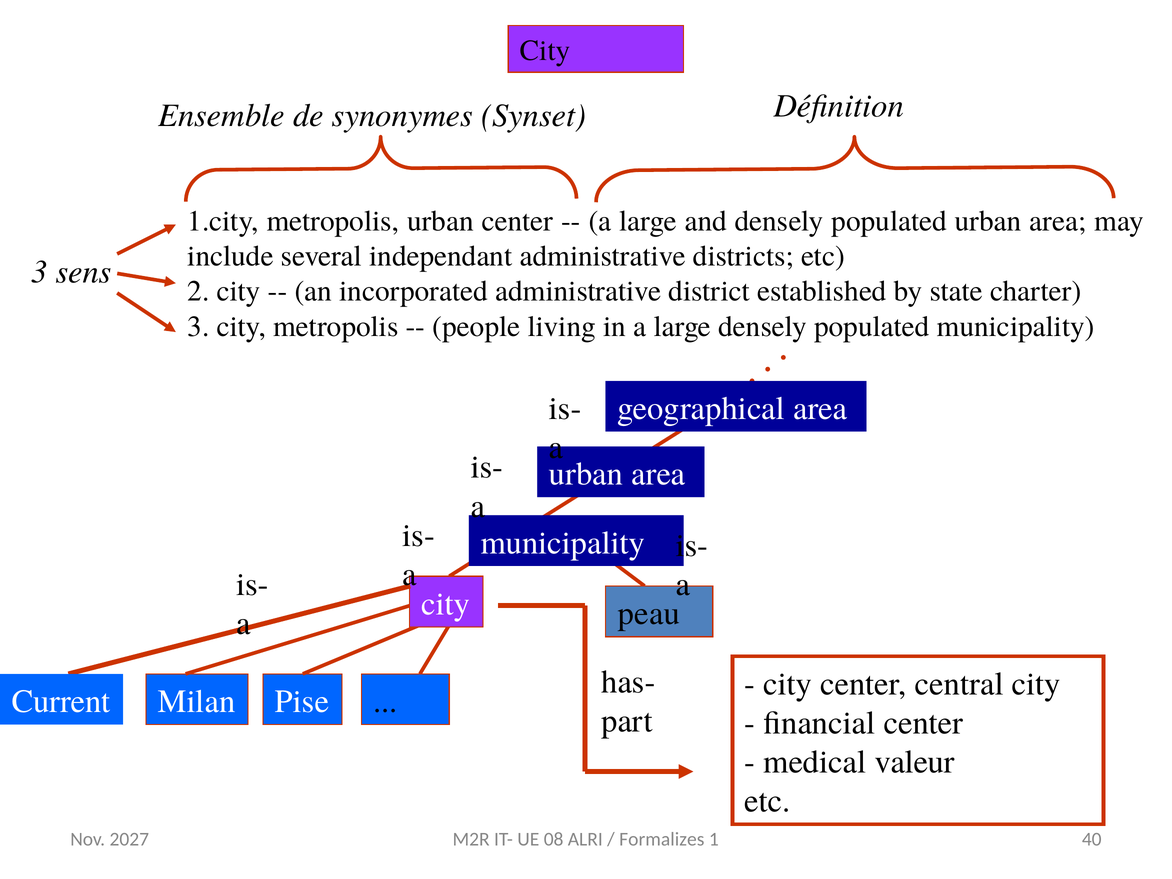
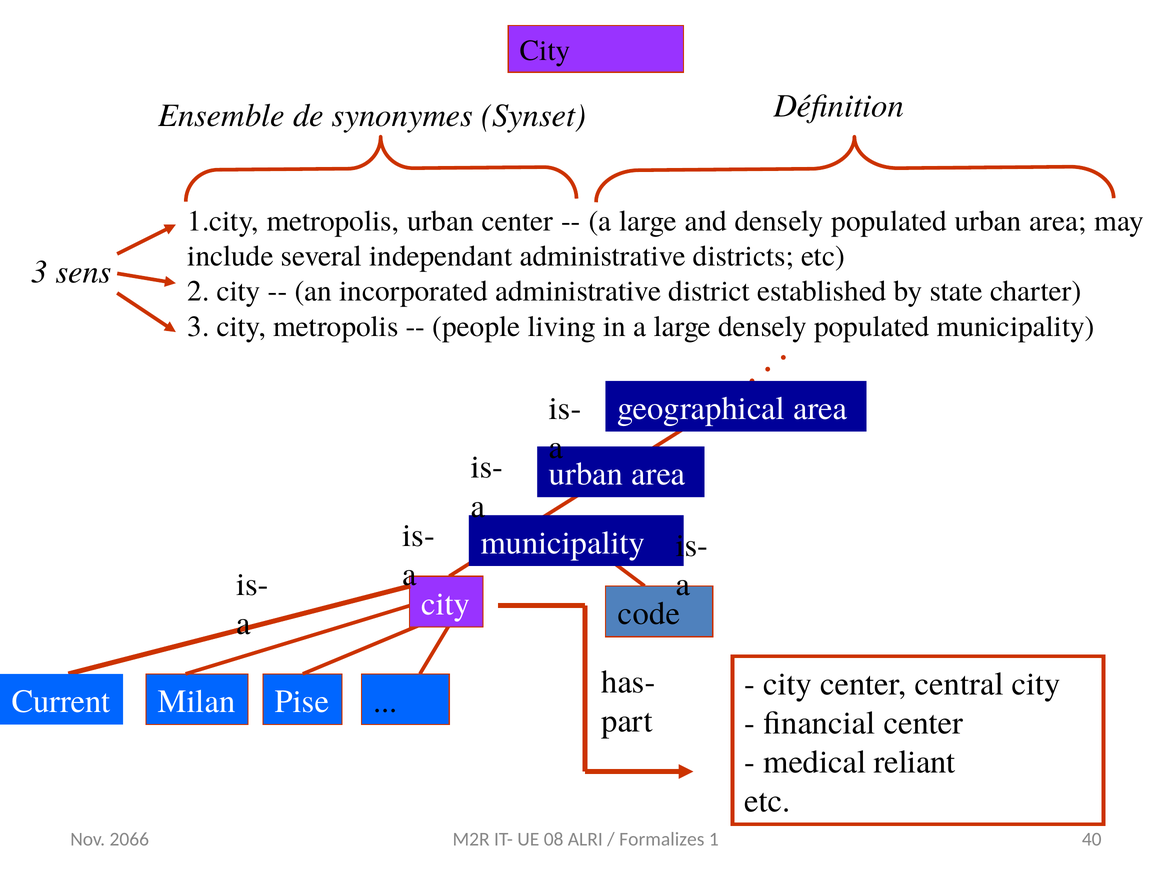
peau: peau -> code
valeur: valeur -> reliant
2027: 2027 -> 2066
